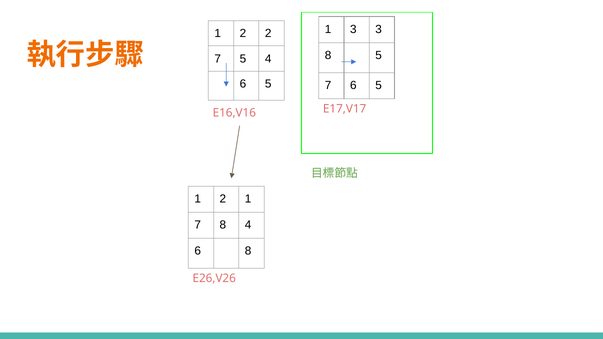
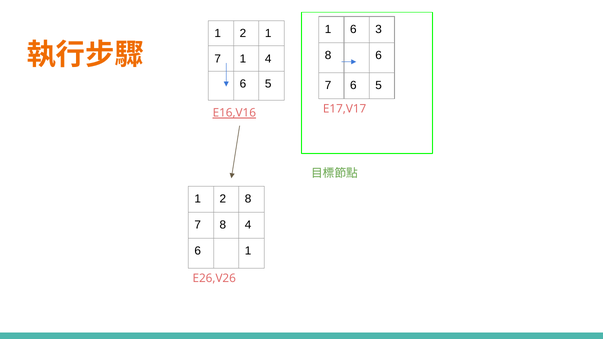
1 3: 3 -> 6
2 2: 2 -> 1
8 5: 5 -> 6
7 5: 5 -> 1
E16,V16 underline: none -> present
2 1: 1 -> 8
6 8: 8 -> 1
